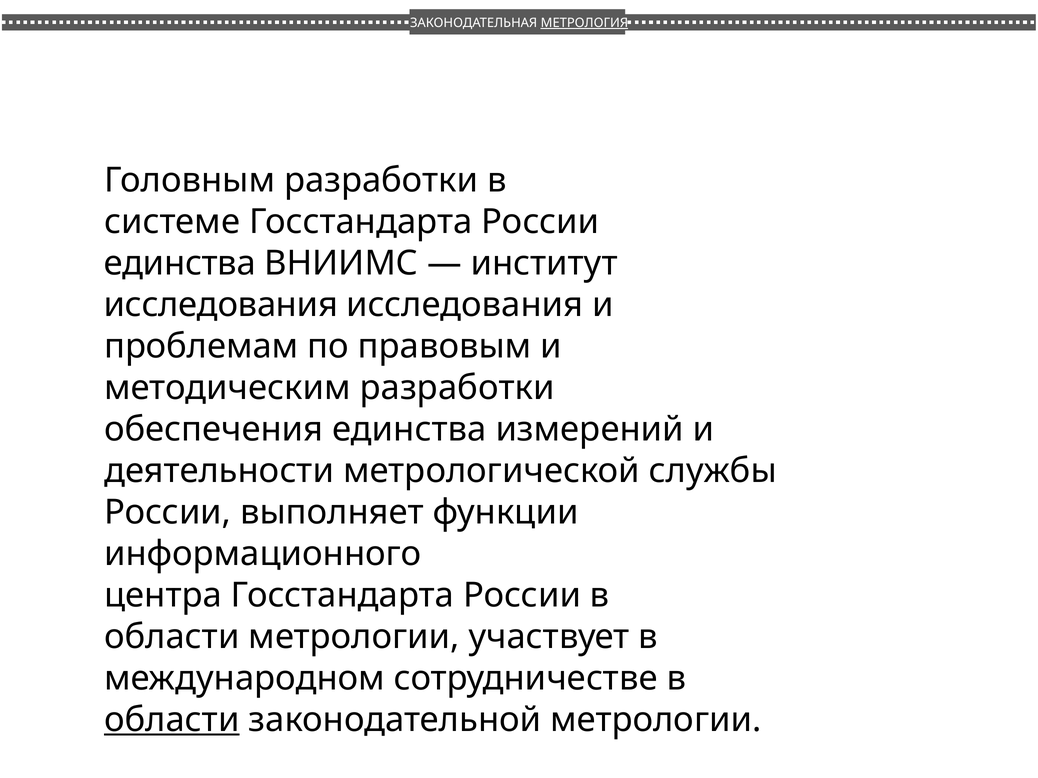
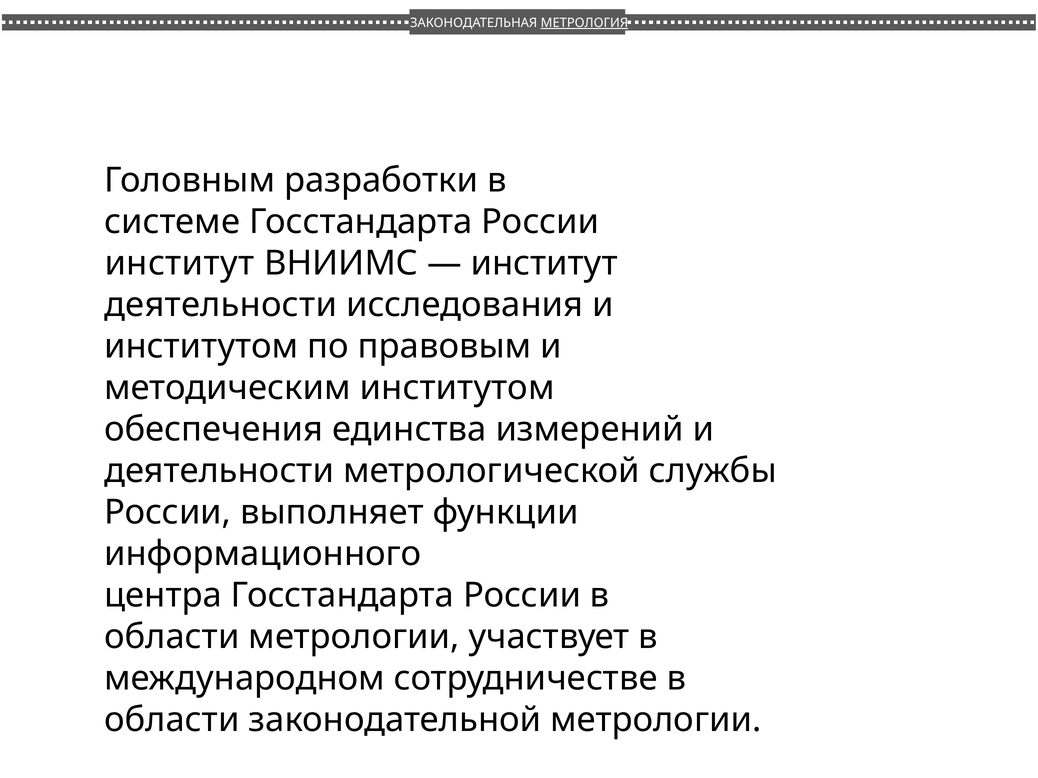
единства at (180, 263): единства -> институт
исследования at (221, 305): исследования -> деятельности
проблемам at (201, 347): проблемам -> институтом
методическим разработки: разработки -> институтом
области at (172, 720) underline: present -> none
